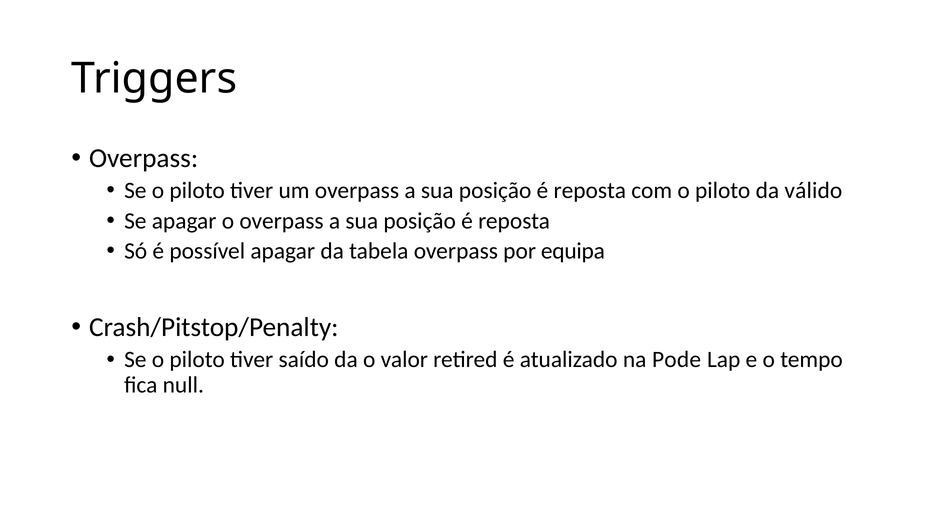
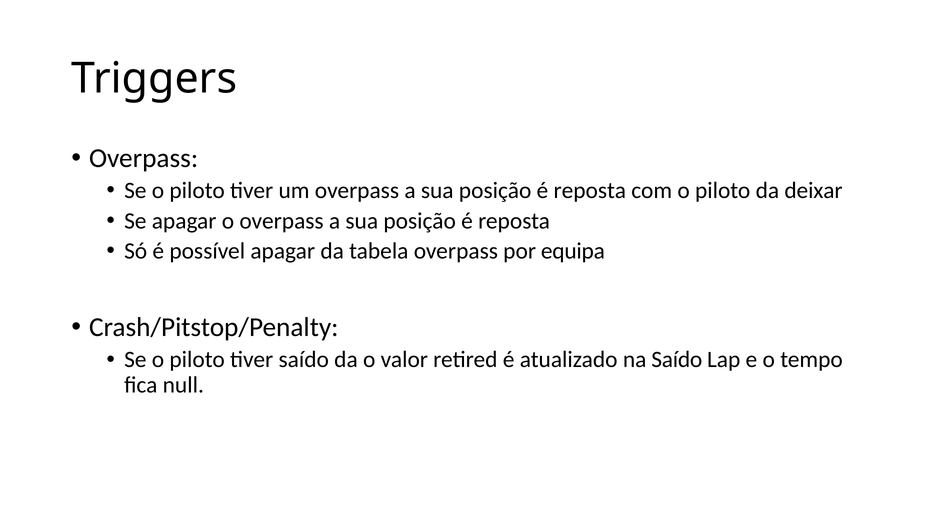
válido: válido -> deixar
na Pode: Pode -> Saído
